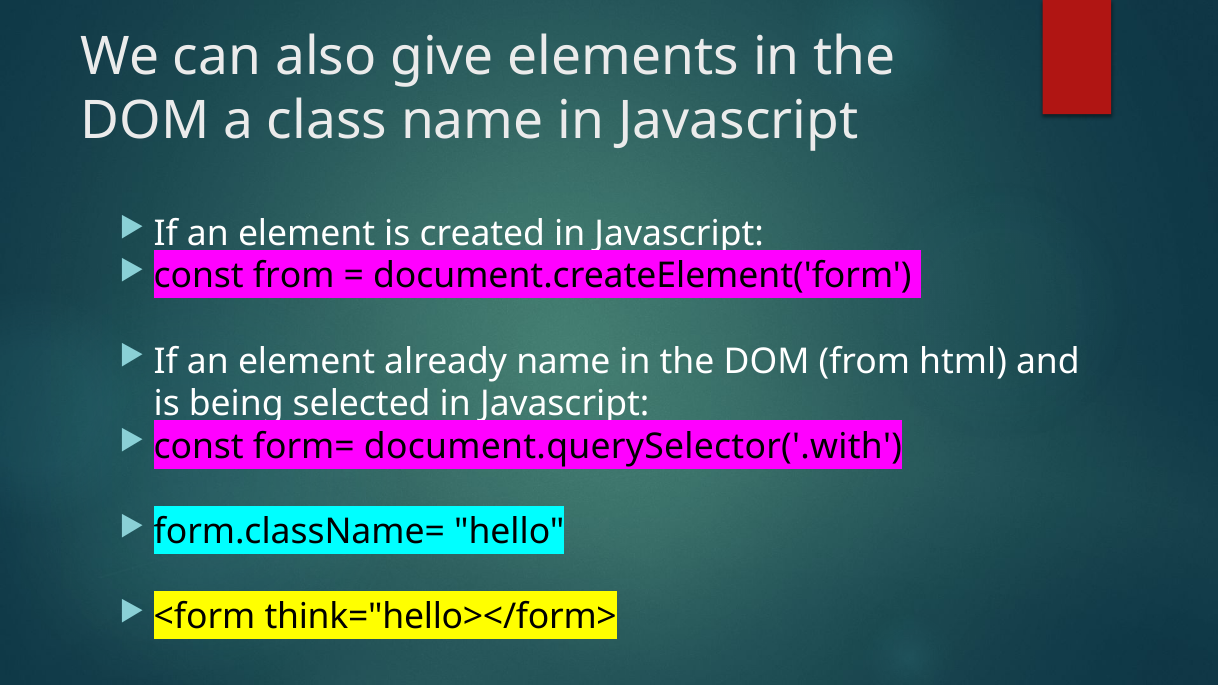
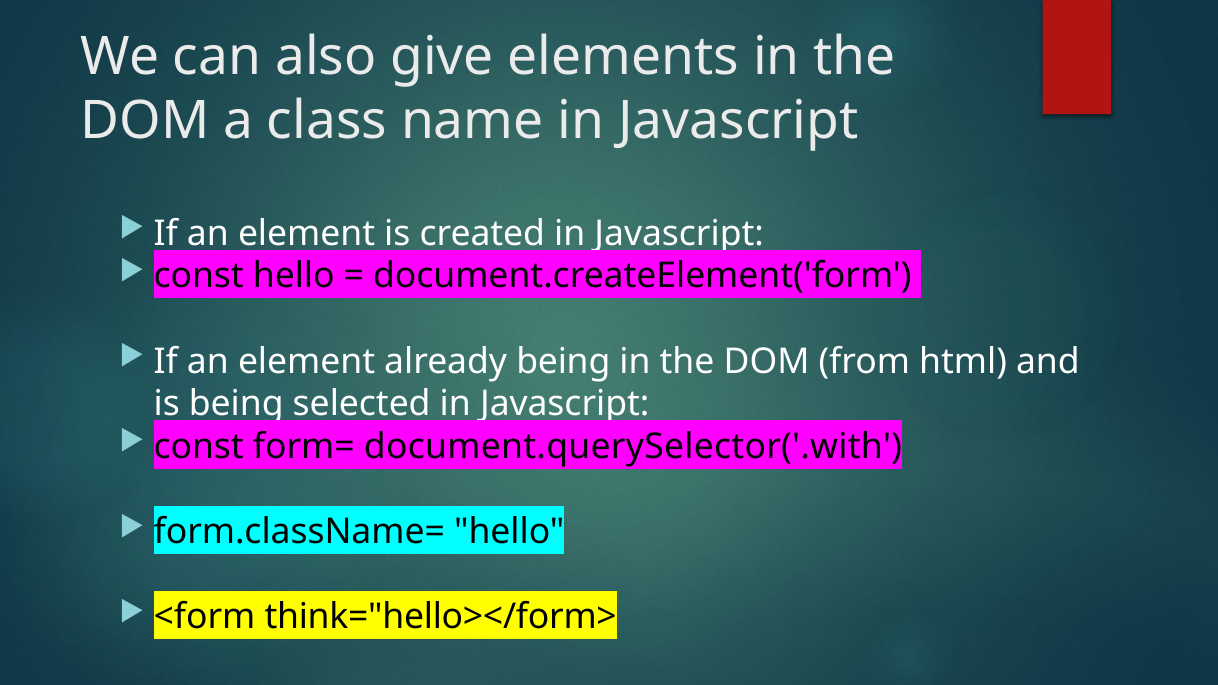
const from: from -> hello
already name: name -> being
